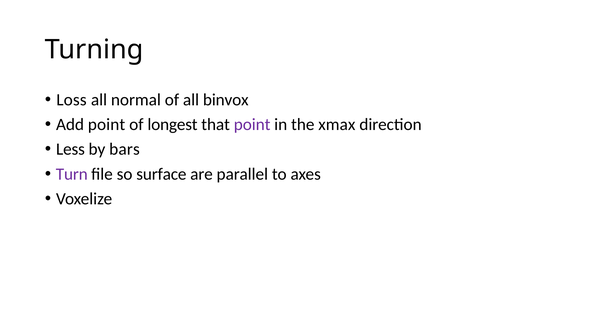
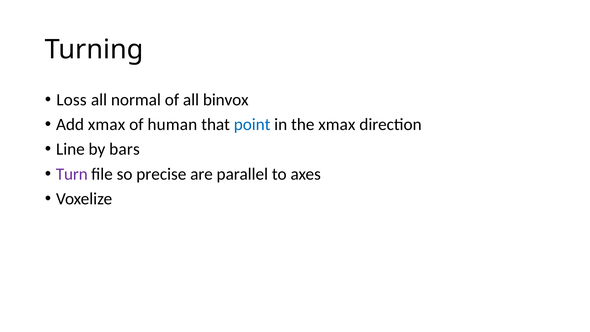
Add point: point -> xmax
longest: longest -> human
point at (252, 124) colour: purple -> blue
Less: Less -> Line
surface: surface -> precise
